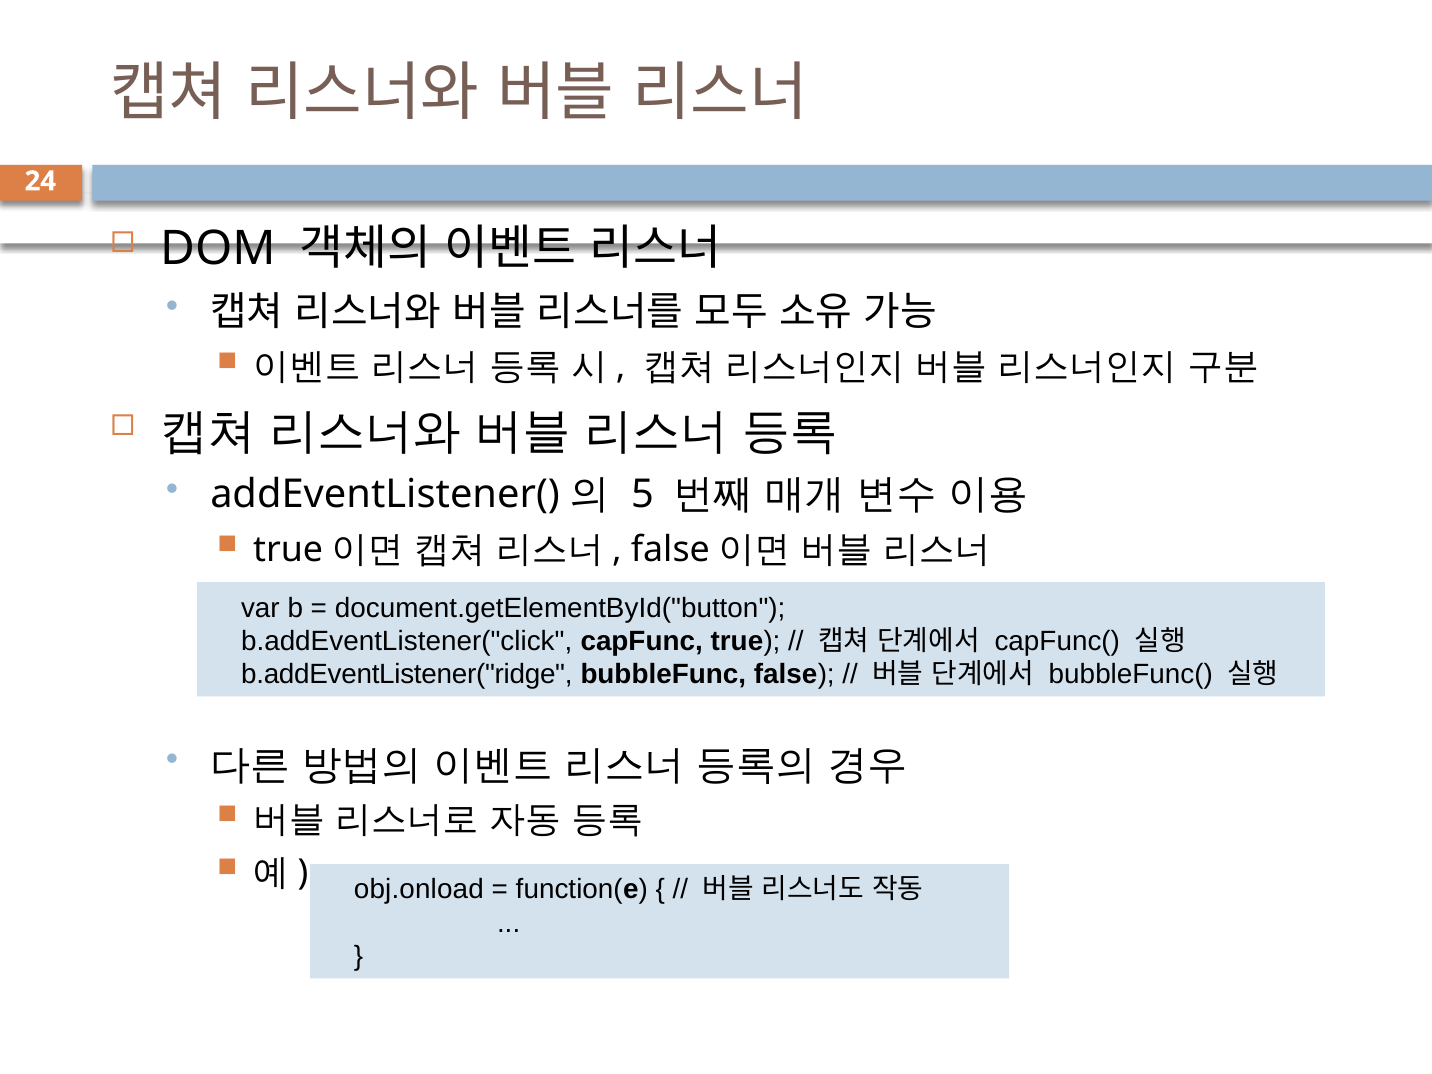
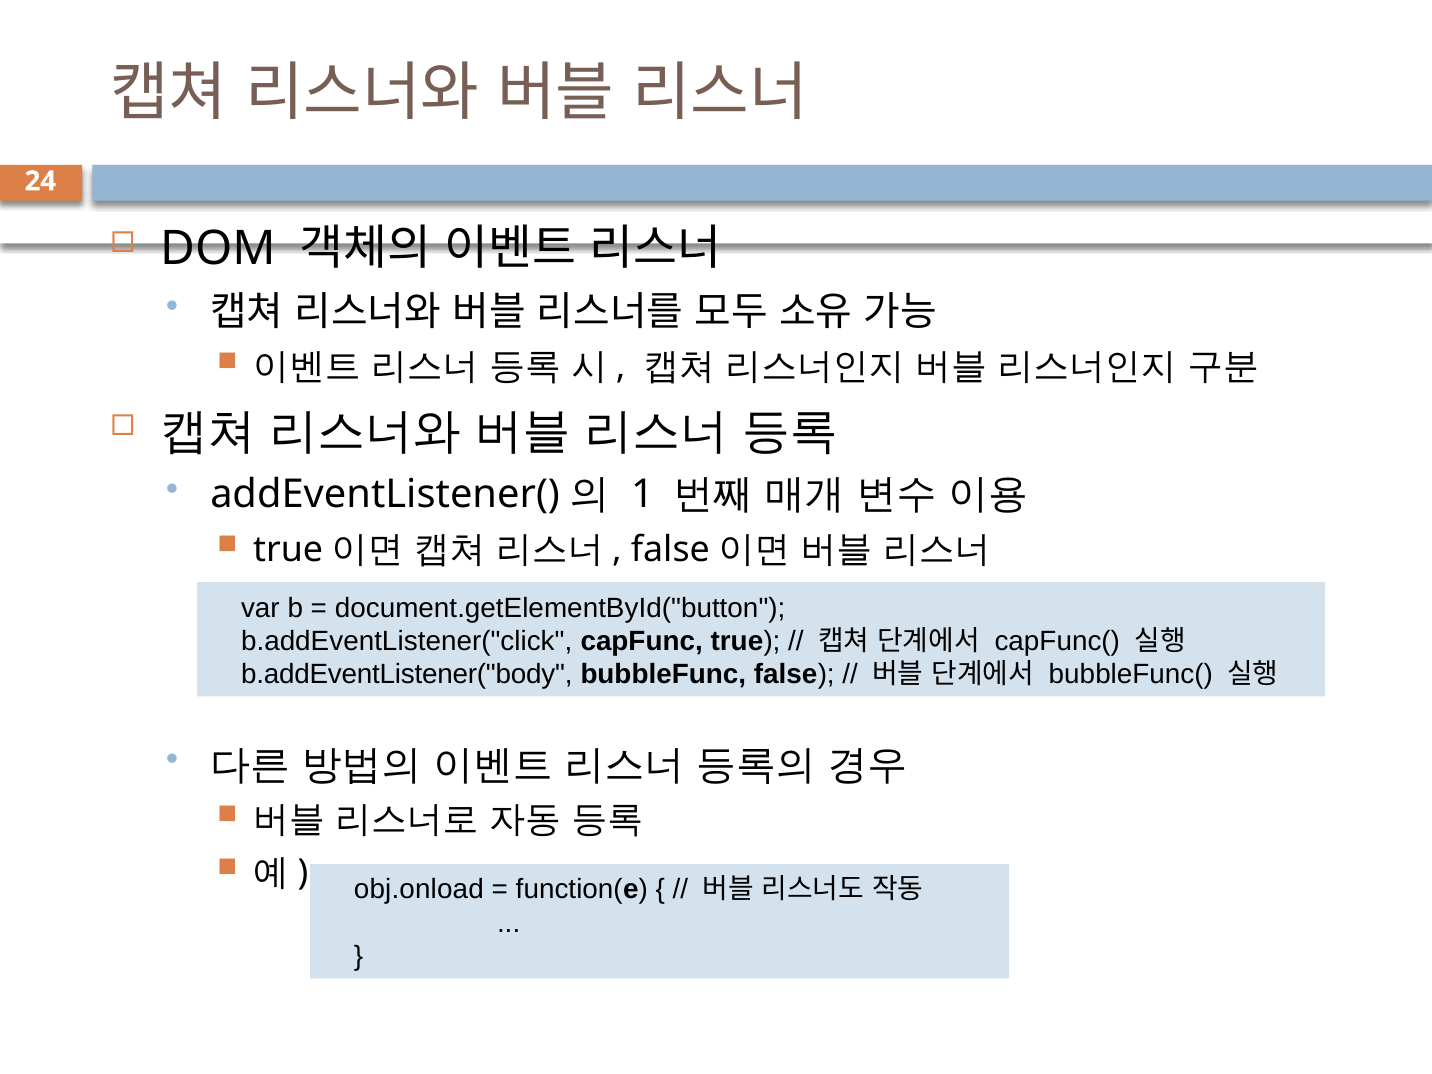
5: 5 -> 1
b.addEventListener("ridge: b.addEventListener("ridge -> b.addEventListener("body
